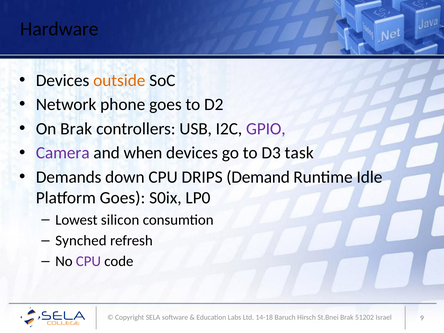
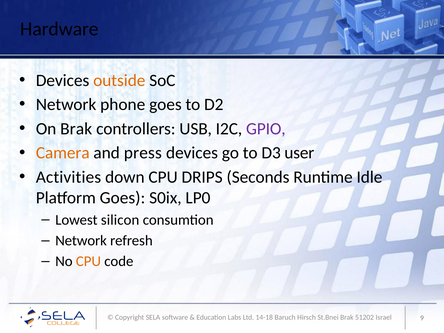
Camera colour: purple -> orange
when: when -> press
task: task -> user
Demands: Demands -> Activities
Demand: Demand -> Seconds
Synched at (81, 241): Synched -> Network
CPU at (88, 261) colour: purple -> orange
